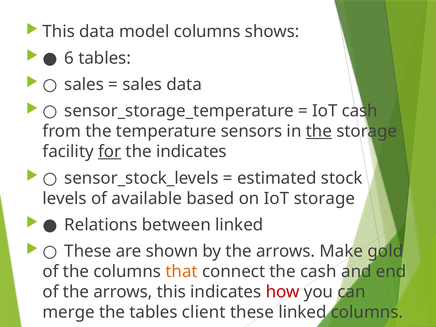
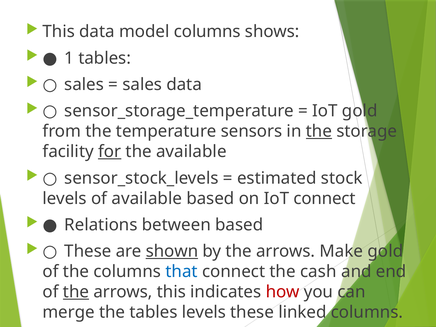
6: 6 -> 1
IoT cash: cash -> gold
the indicates: indicates -> available
IoT storage: storage -> connect
between linked: linked -> based
shown underline: none -> present
that colour: orange -> blue
the at (76, 292) underline: none -> present
tables client: client -> levels
